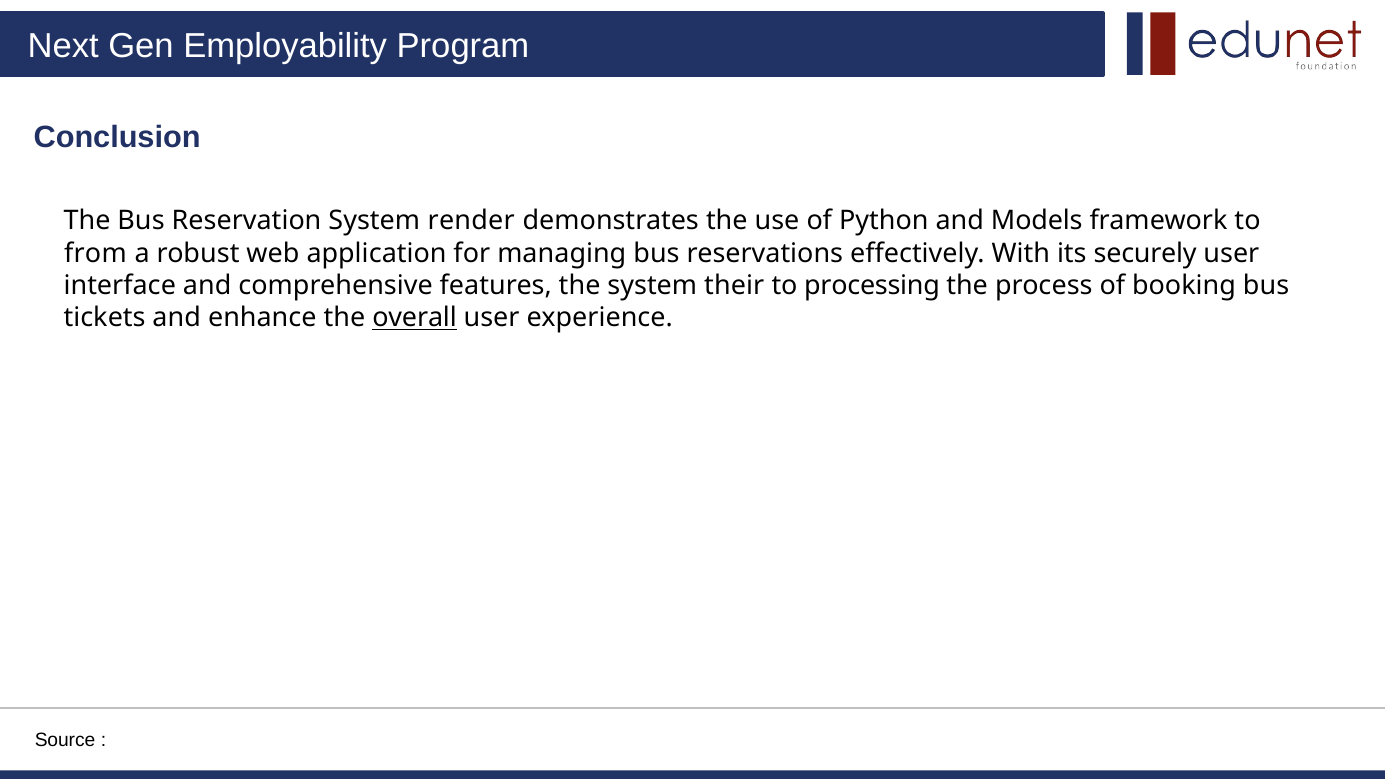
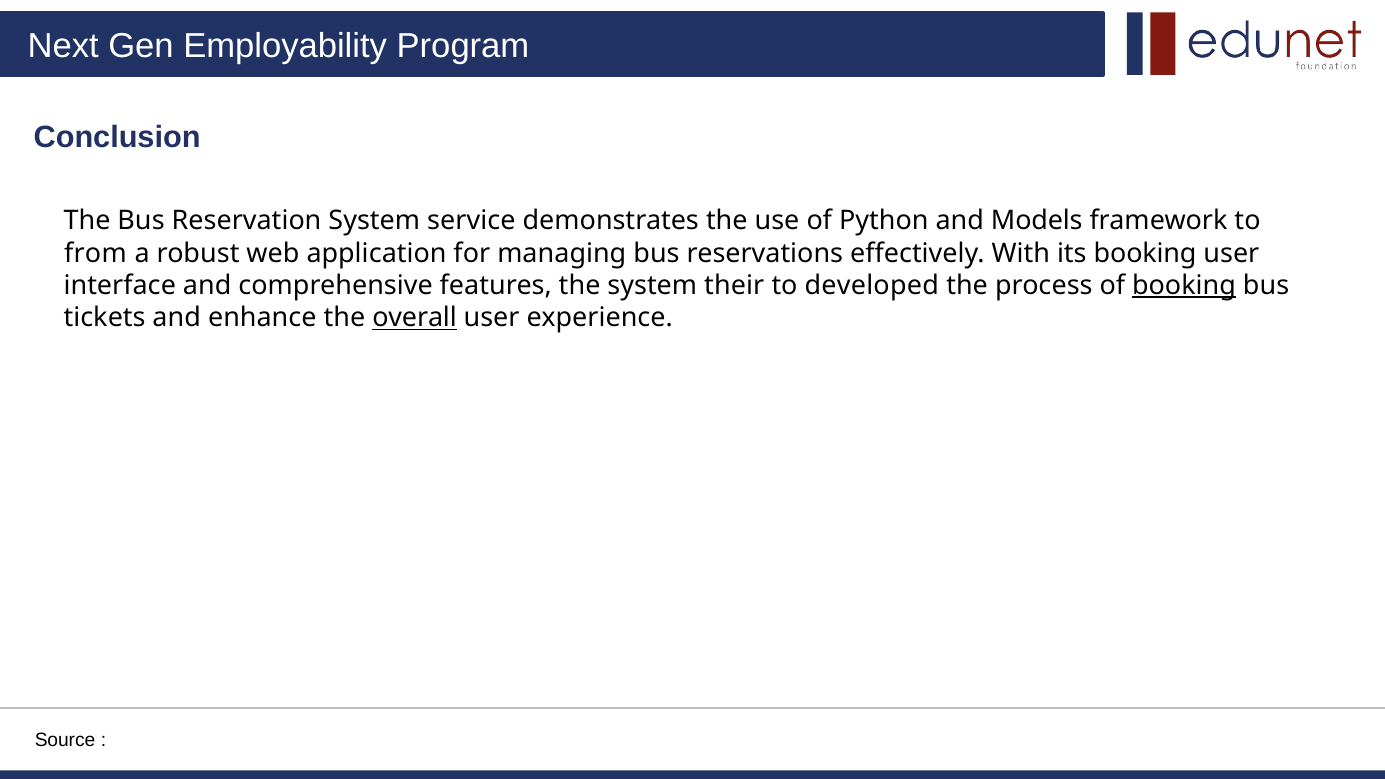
render: render -> service
its securely: securely -> booking
processing: processing -> developed
booking at (1184, 286) underline: none -> present
